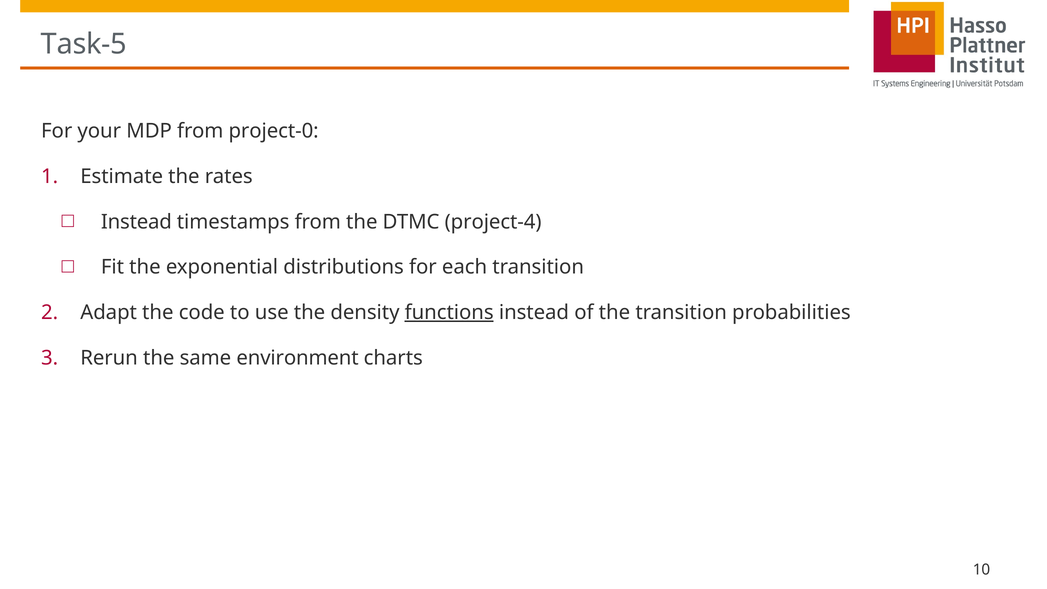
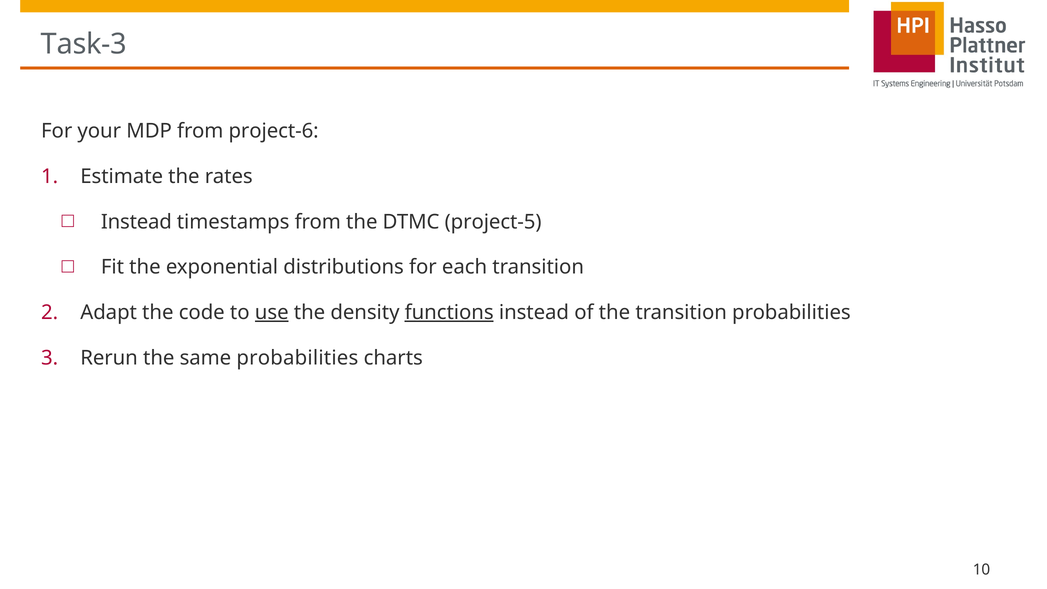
Task-5: Task-5 -> Task-3
project-0: project-0 -> project-6
project-4: project-4 -> project-5
use underline: none -> present
same environment: environment -> probabilities
